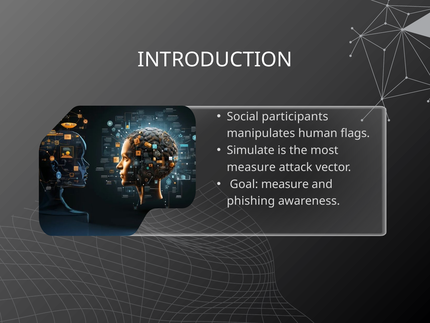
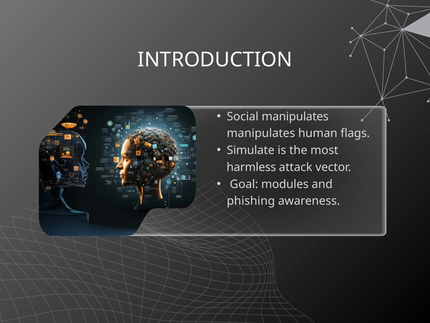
Social participants: participants -> manipulates
measure at (251, 167): measure -> harmless
Goal measure: measure -> modules
